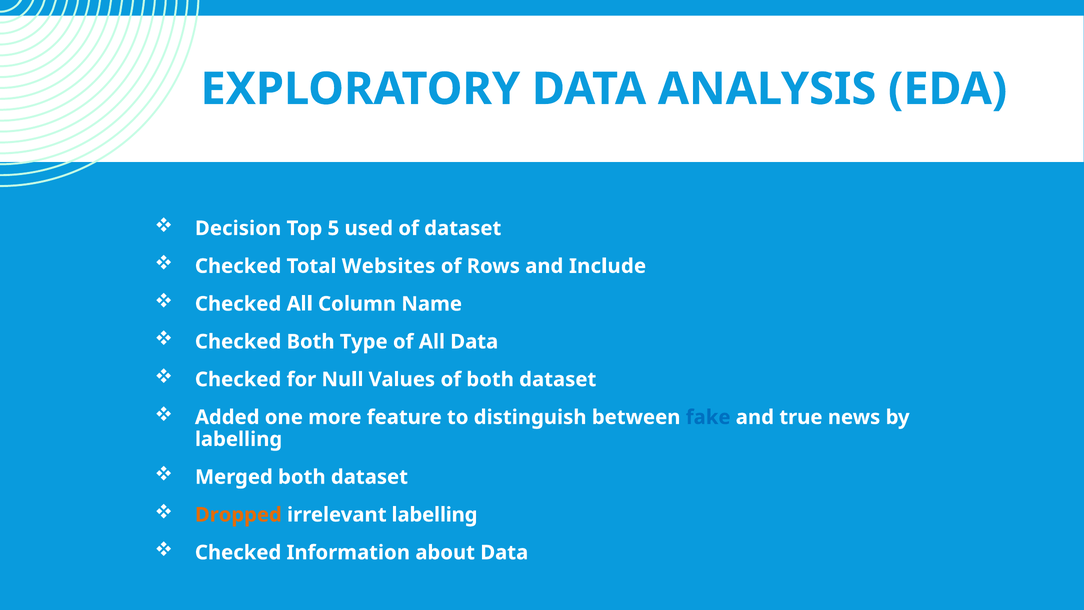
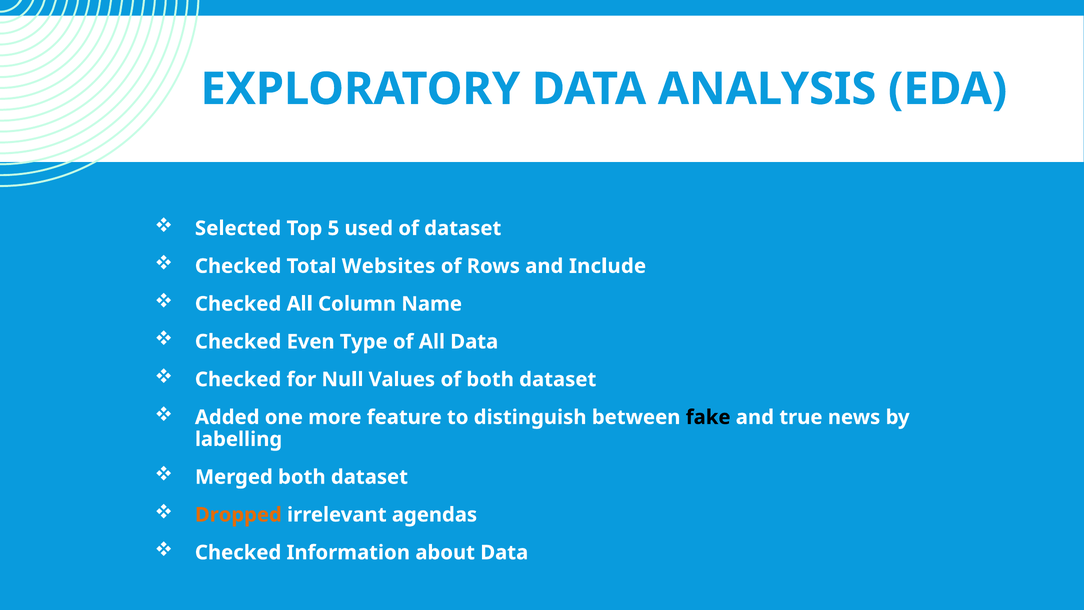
Decision: Decision -> Selected
Checked Both: Both -> Even
fake colour: blue -> black
irrelevant labelling: labelling -> agendas
